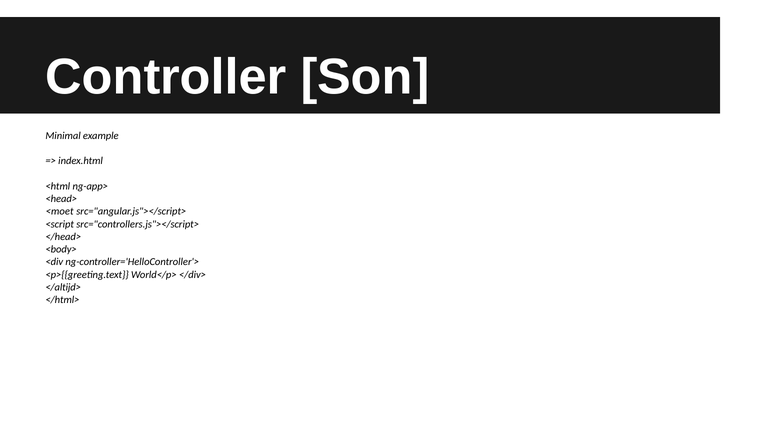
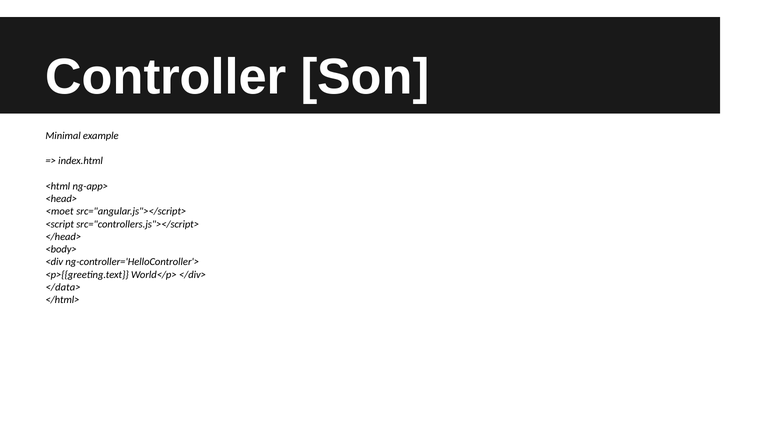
</altijd>: </altijd> -> </data>
